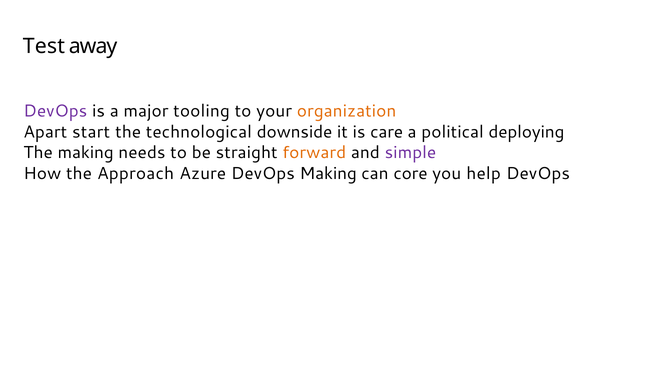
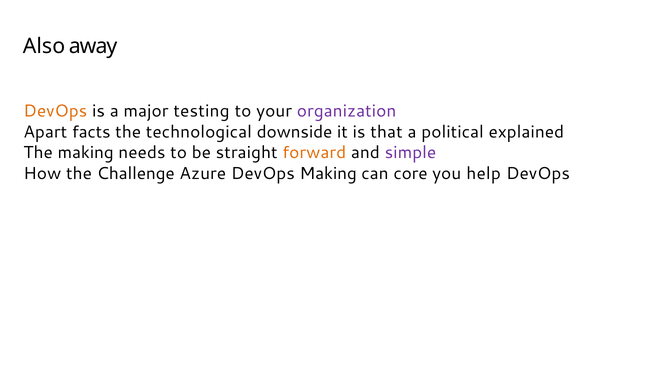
Test: Test -> Also
DevOps at (55, 111) colour: purple -> orange
tooling: tooling -> testing
organization colour: orange -> purple
start: start -> facts
care: care -> that
deploying: deploying -> explained
Approach: Approach -> Challenge
